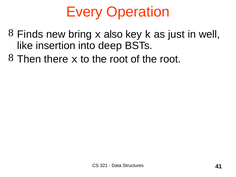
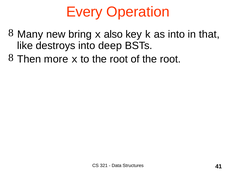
Finds: Finds -> Many
as just: just -> into
well: well -> that
insertion: insertion -> destroys
there: there -> more
